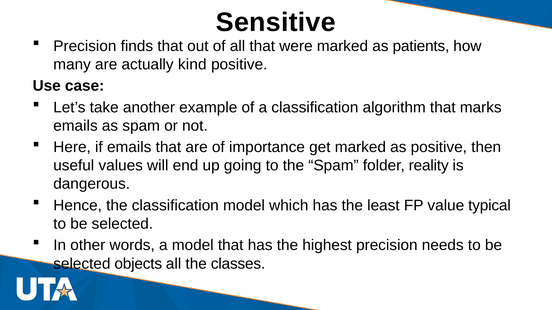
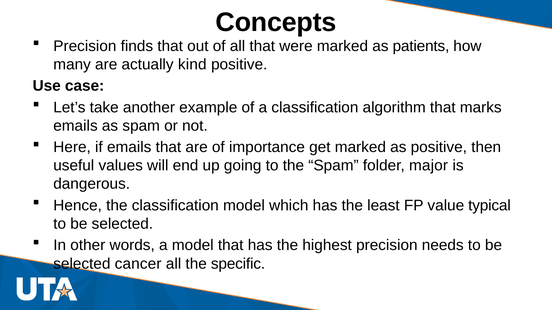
Sensitive: Sensitive -> Concepts
reality: reality -> major
objects: objects -> cancer
classes: classes -> specific
